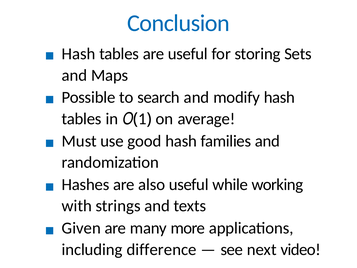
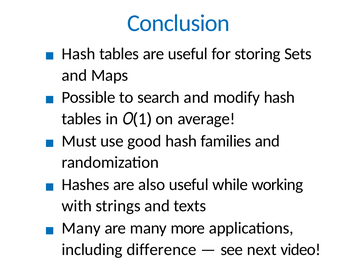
Given at (81, 228): Given -> Many
